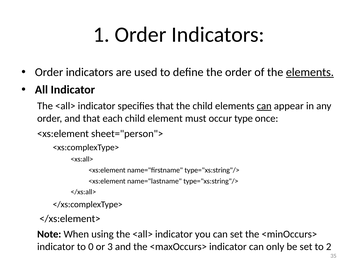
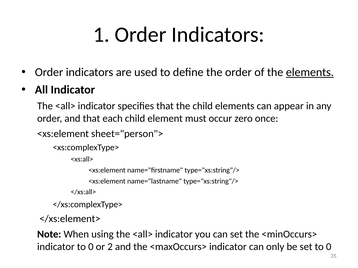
can at (264, 106) underline: present -> none
type: type -> zero
3: 3 -> 2
set to 2: 2 -> 0
